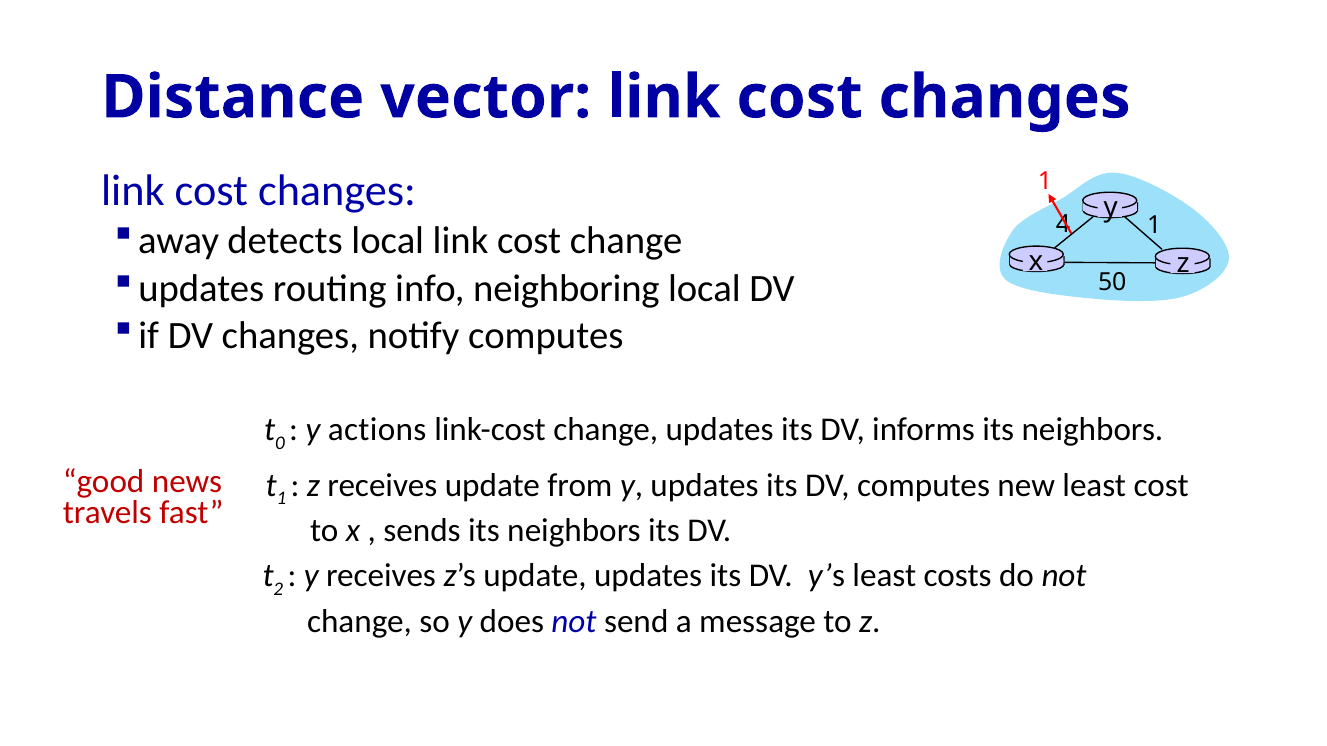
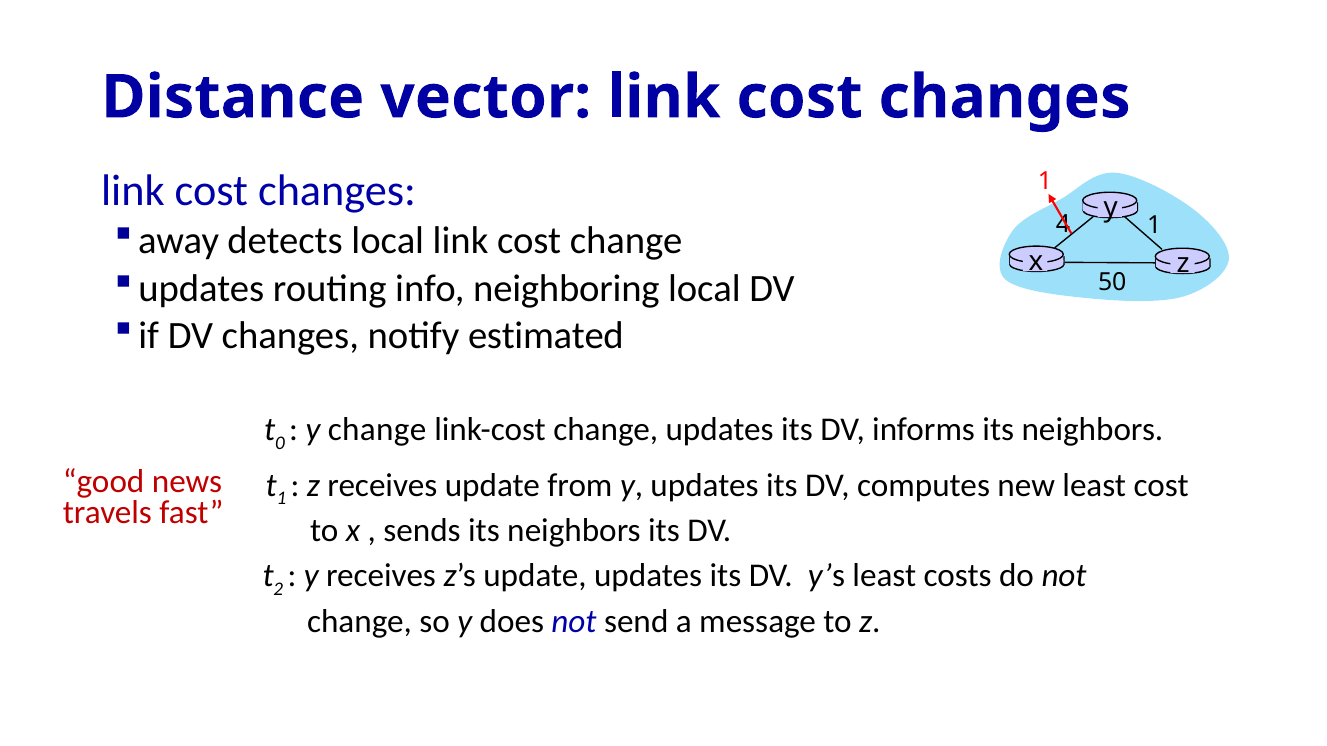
notify computes: computes -> estimated
y actions: actions -> change
